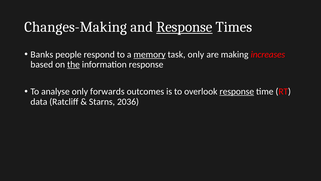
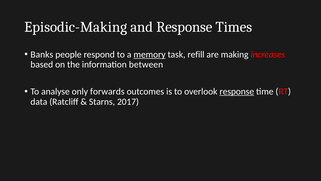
Changes-Making: Changes-Making -> Episodic-Making
Response at (184, 27) underline: present -> none
task only: only -> refill
the underline: present -> none
information response: response -> between
2036: 2036 -> 2017
